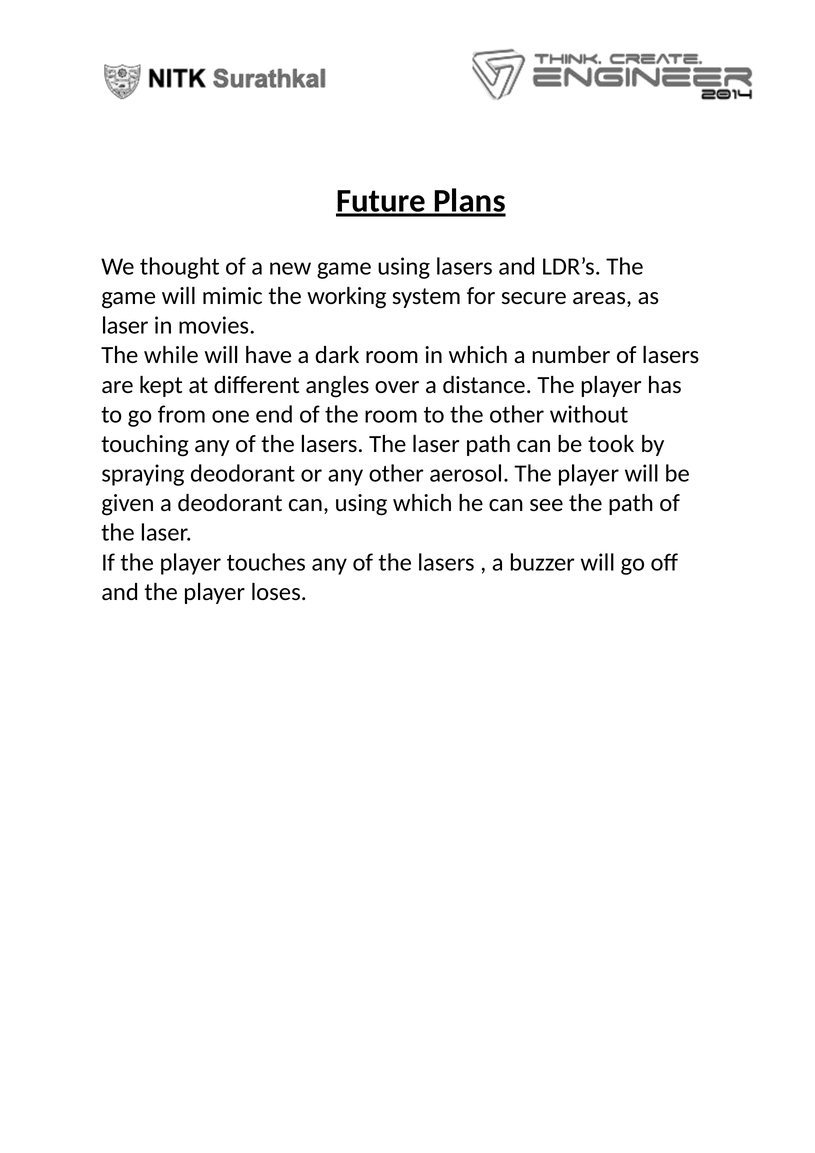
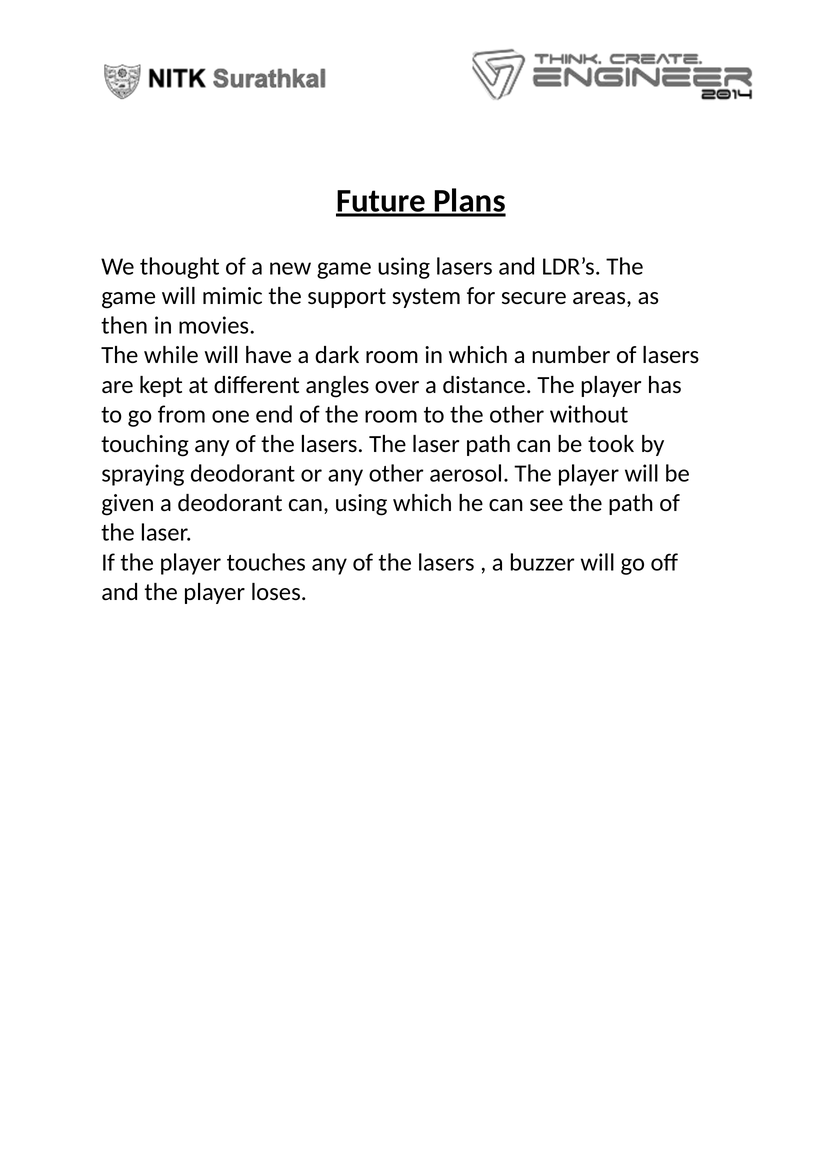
working: working -> support
laser at (125, 326): laser -> then
